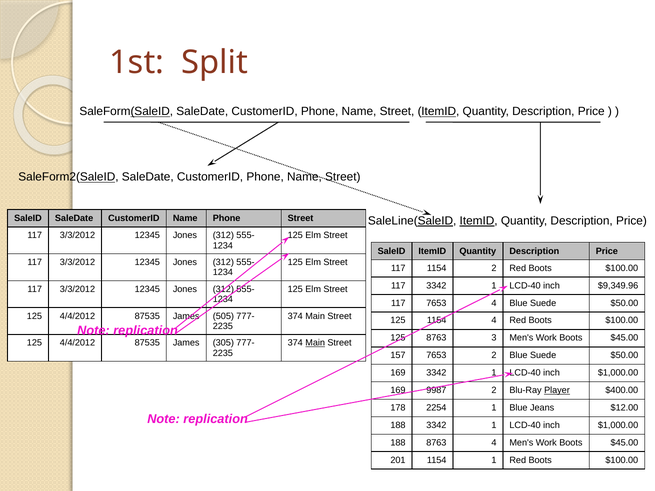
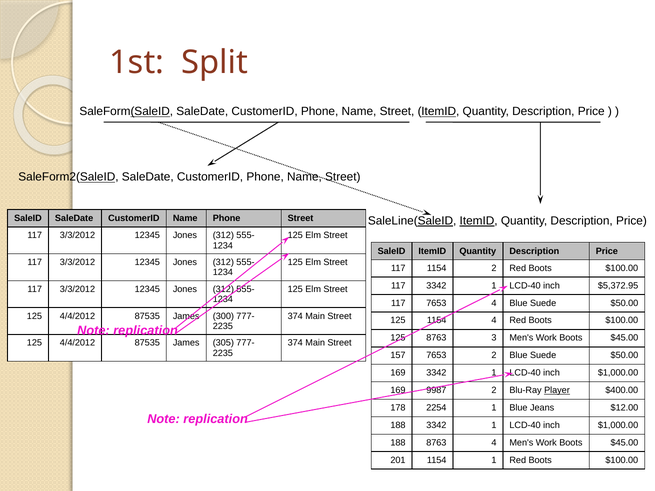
$9,349.96: $9,349.96 -> $5,372.95
505: 505 -> 300
Main at (315, 343) underline: present -> none
